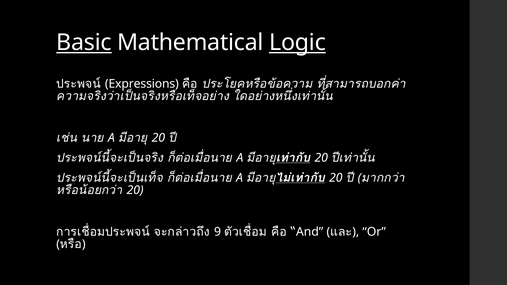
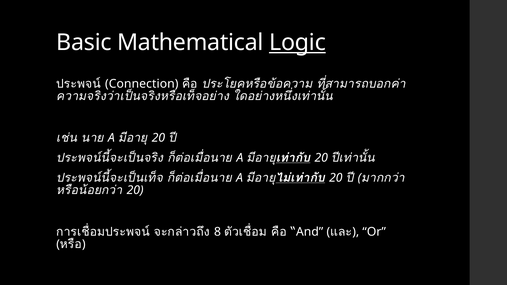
Basic underline: present -> none
Expressions: Expressions -> Connection
9: 9 -> 8
